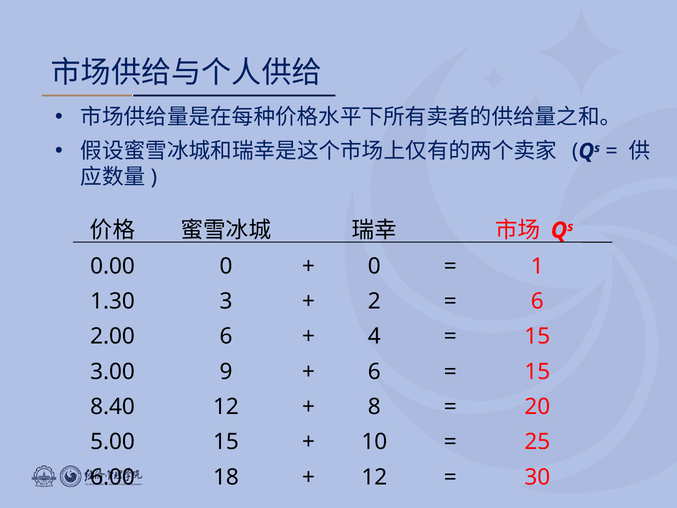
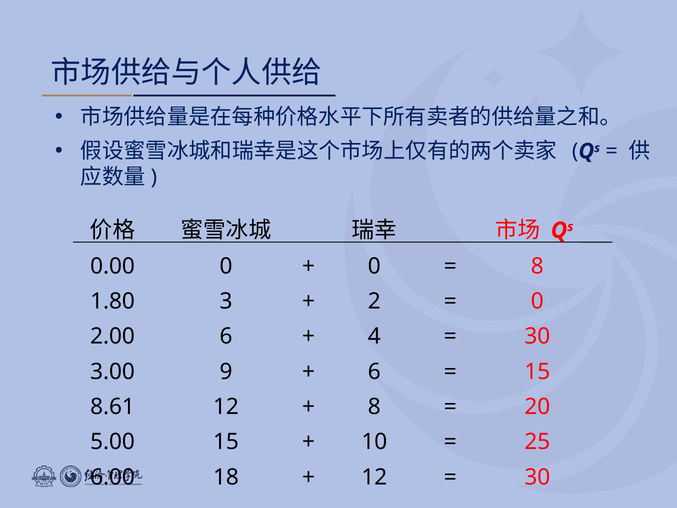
1 at (537, 266): 1 -> 8
1.30: 1.30 -> 1.80
6 at (537, 301): 6 -> 0
15 at (537, 336): 15 -> 30
8.40: 8.40 -> 8.61
